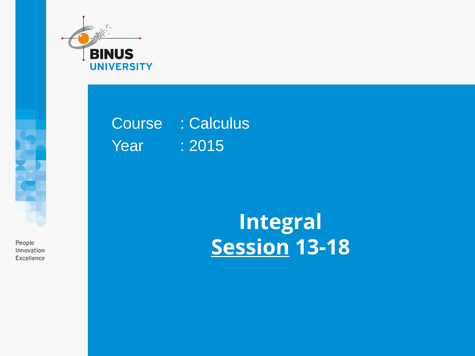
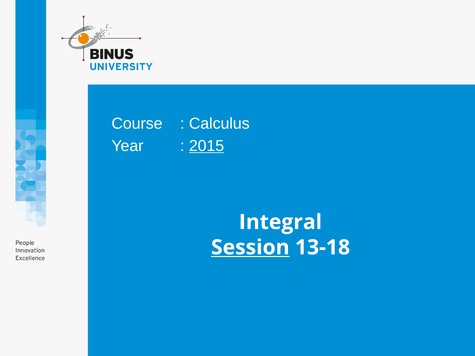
2015 underline: none -> present
